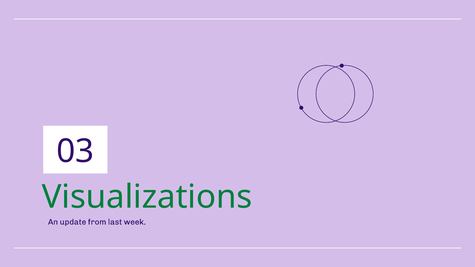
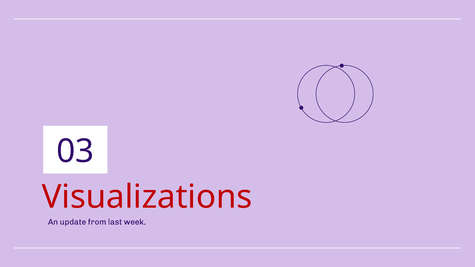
Visualizations colour: green -> red
